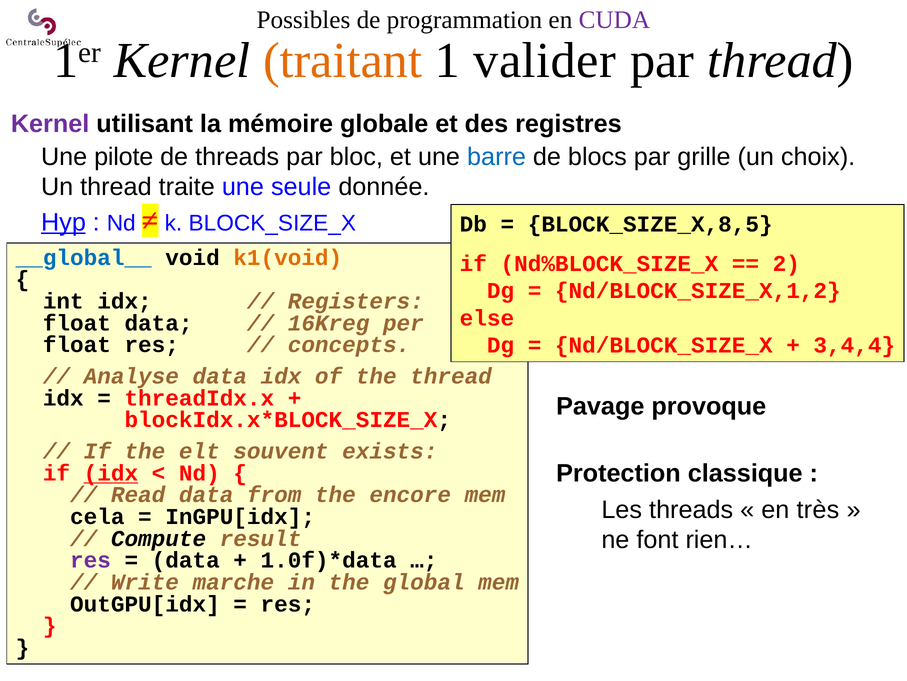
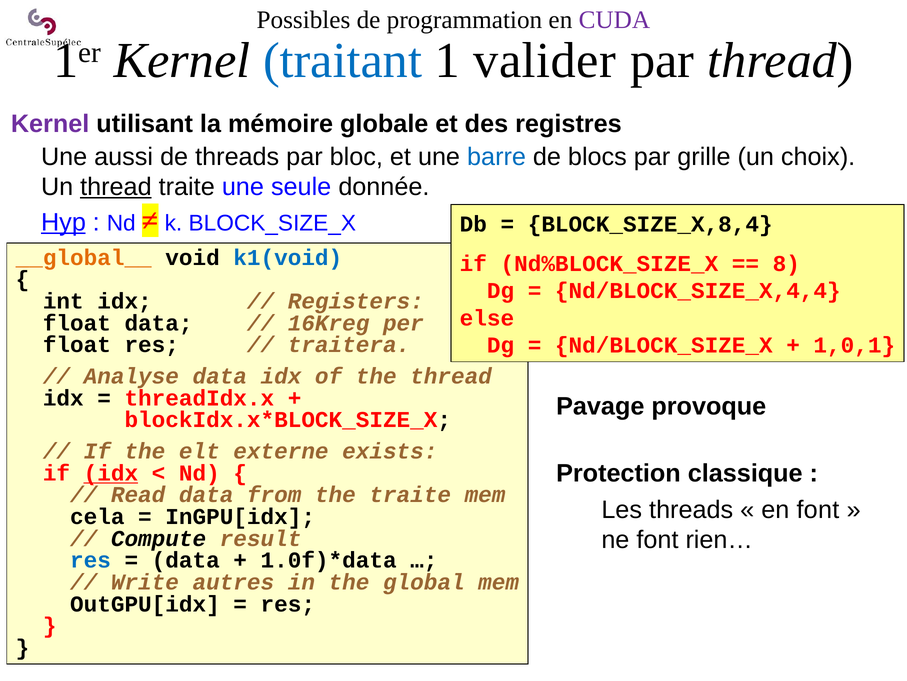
traitant colour: orange -> blue
pilote: pilote -> aussi
thread at (116, 187) underline: none -> present
BLOCK_SIZE_X,8,5: BLOCK_SIZE_X,8,5 -> BLOCK_SIZE_X,8,4
__global__ colour: blue -> orange
k1(void colour: orange -> blue
2: 2 -> 8
Nd/BLOCK_SIZE_X,1,2: Nd/BLOCK_SIZE_X,1,2 -> Nd/BLOCK_SIZE_X,4,4
concepts: concepts -> traitera
3,4,4: 3,4,4 -> 1,0,1
souvent: souvent -> externe
the encore: encore -> traite
en très: très -> font
res at (91, 560) colour: purple -> blue
marche: marche -> autres
